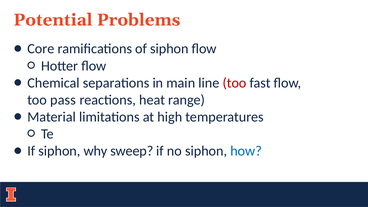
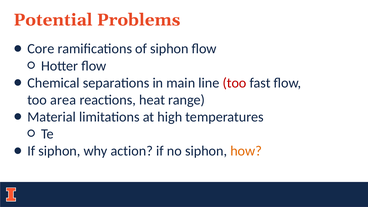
pass: pass -> area
sweep: sweep -> action
how colour: blue -> orange
